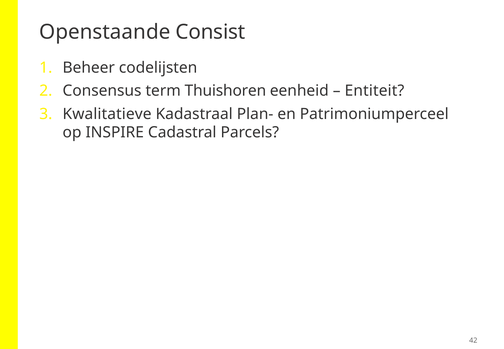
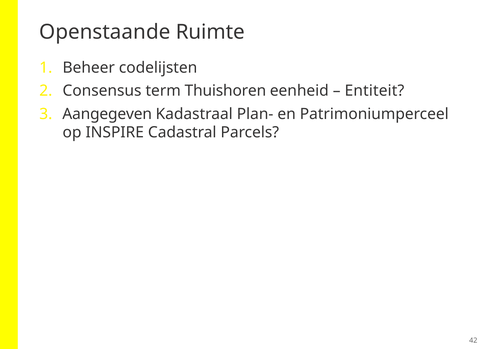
Consist: Consist -> Ruimte
Kwalitatieve: Kwalitatieve -> Aangegeven
